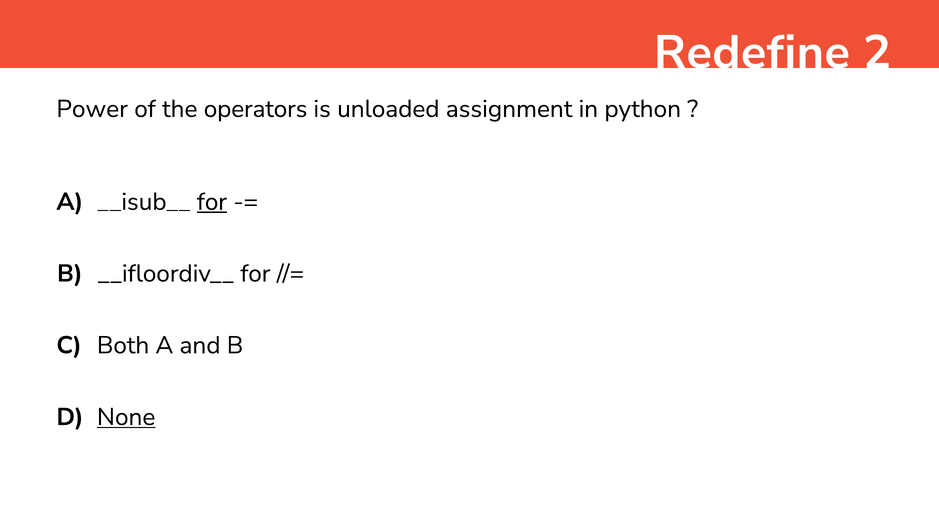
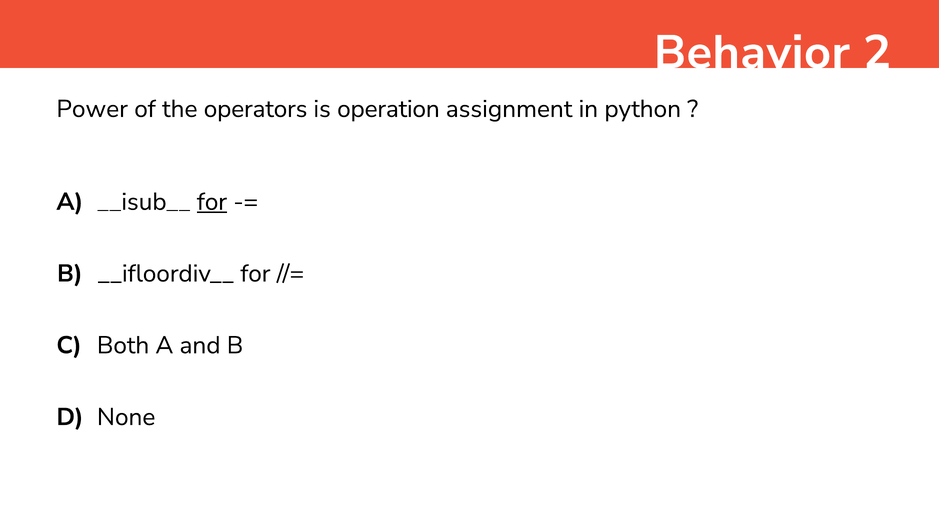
Redefine: Redefine -> Behavior
unloaded: unloaded -> operation
None underline: present -> none
